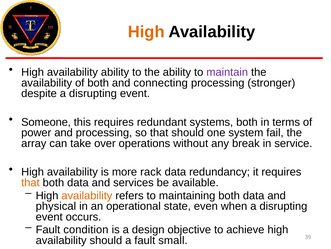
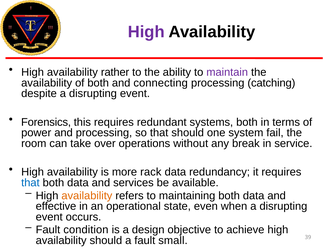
High at (146, 32) colour: orange -> purple
availability ability: ability -> rather
stronger: stronger -> catching
Someone: Someone -> Forensics
array: array -> room
that at (30, 182) colour: orange -> blue
physical: physical -> effective
